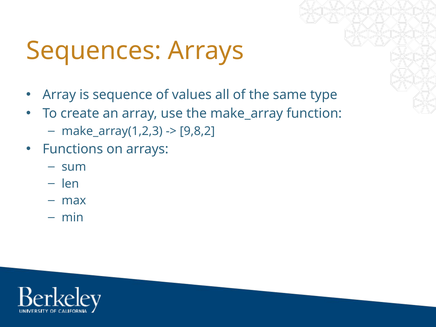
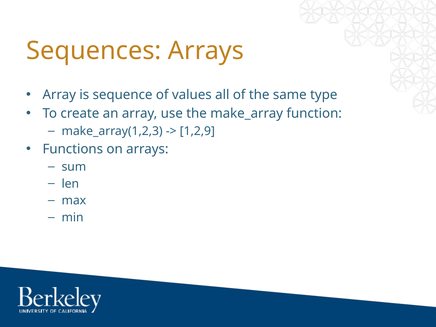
9,8,2: 9,8,2 -> 1,2,9
